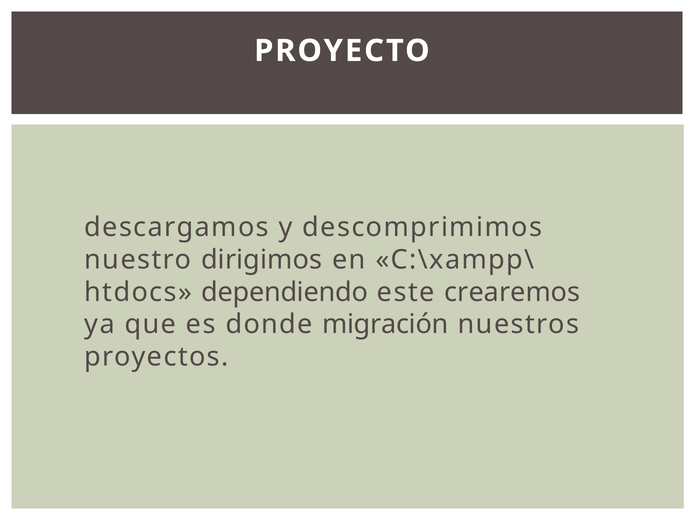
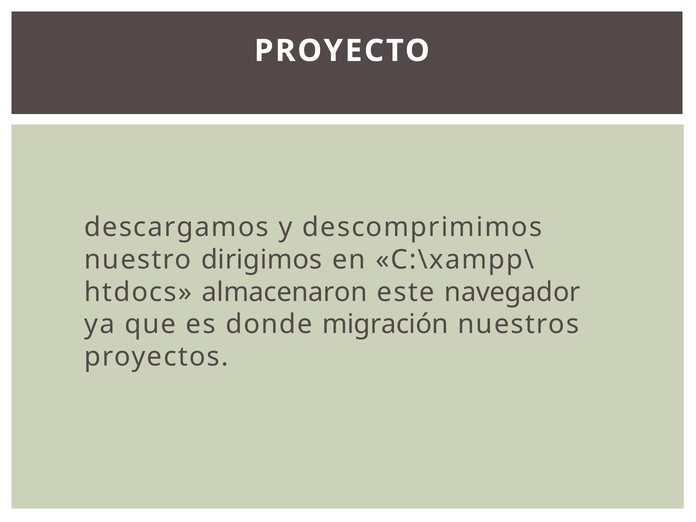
dependiendo: dependiendo -> almacenaron
crearemos: crearemos -> navegador
